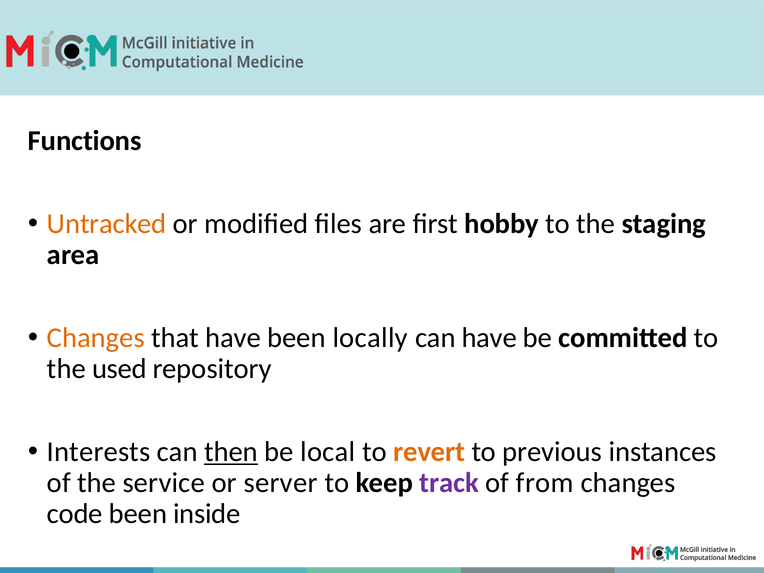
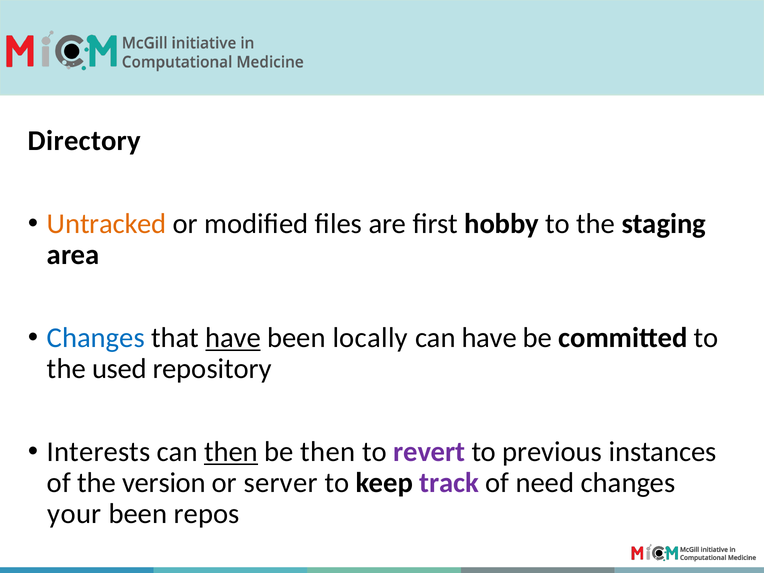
Functions: Functions -> Directory
Changes at (96, 338) colour: orange -> blue
have at (233, 338) underline: none -> present
be local: local -> then
revert colour: orange -> purple
service: service -> version
from: from -> need
code: code -> your
inside: inside -> repos
